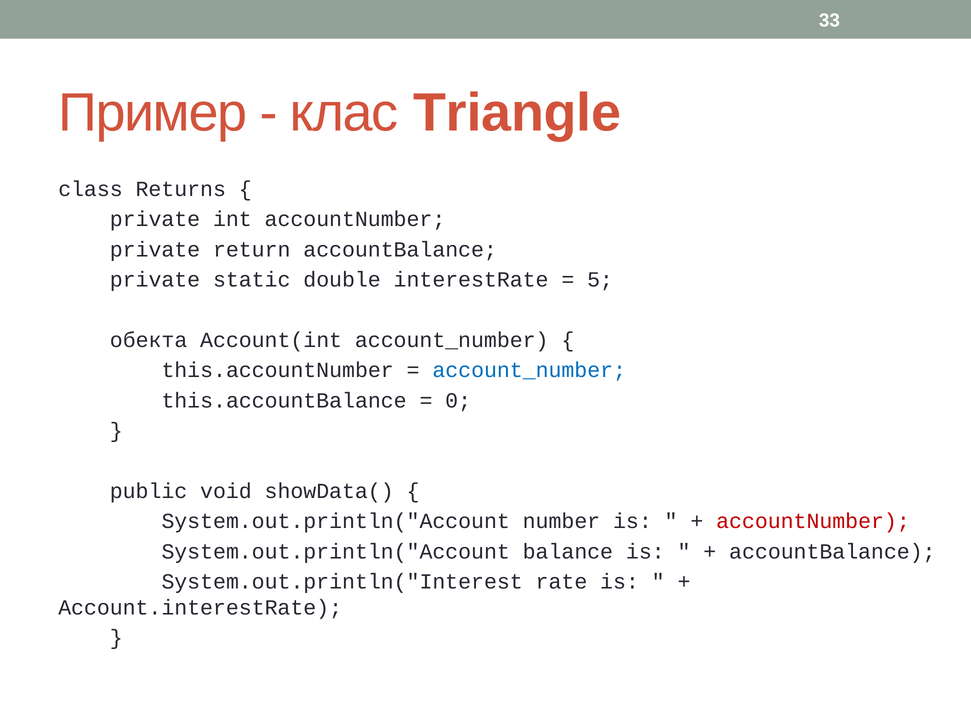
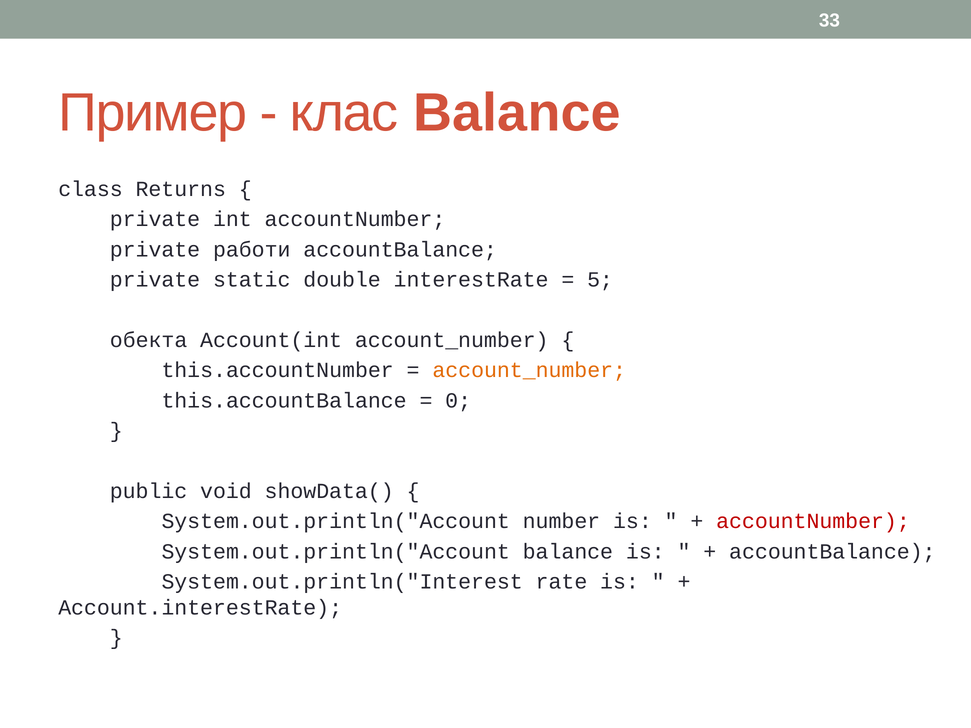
клас Triangle: Triangle -> Balance
return: return -> работи
account_number at (529, 370) colour: blue -> orange
